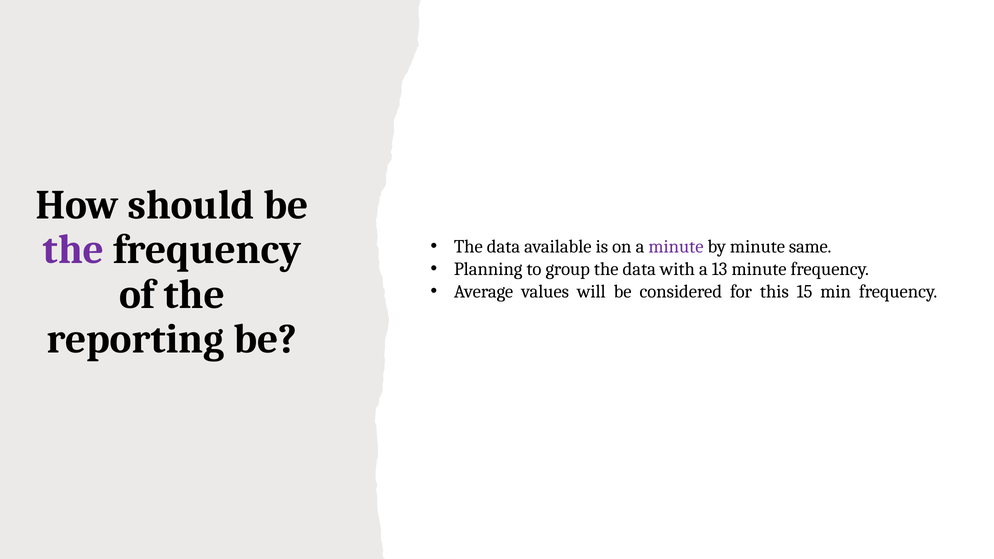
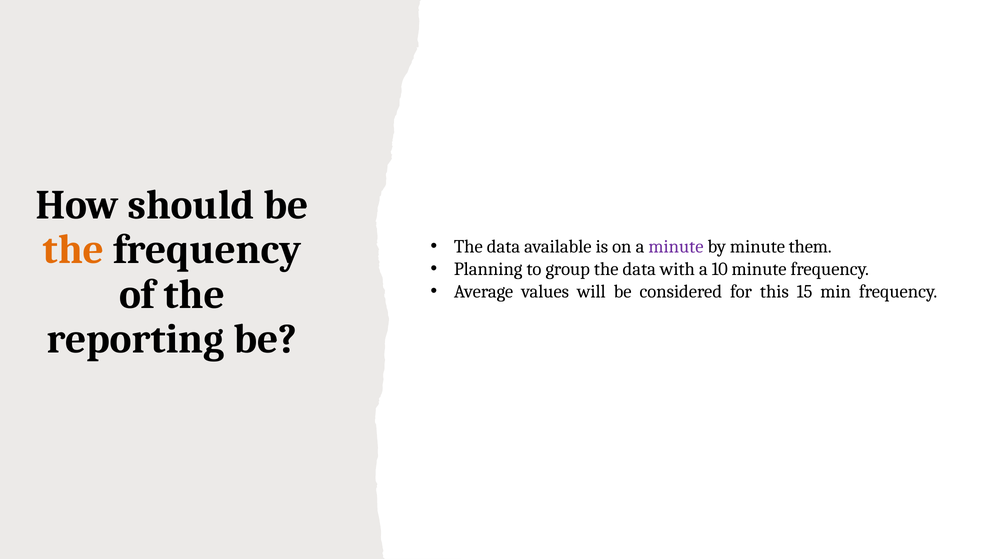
the at (74, 250) colour: purple -> orange
same: same -> them
13: 13 -> 10
